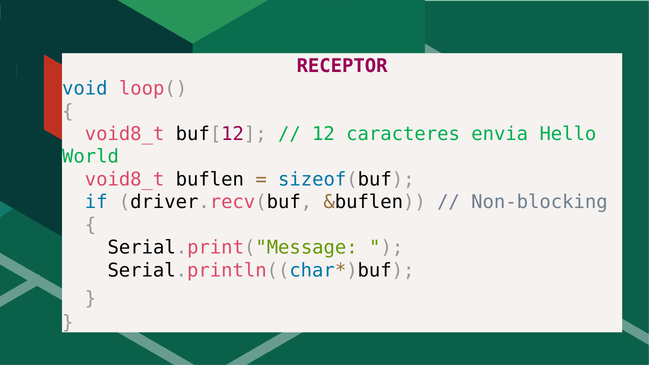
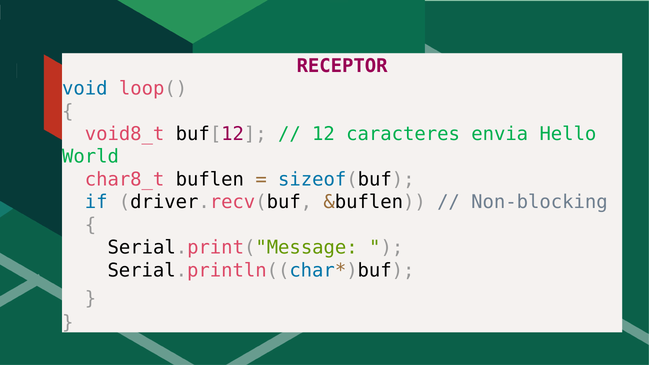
void8_t at (125, 180): void8_t -> char8_t
